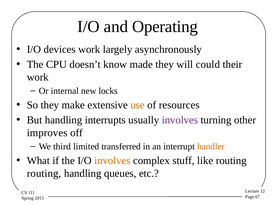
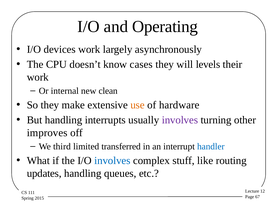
made: made -> cases
could: could -> levels
locks: locks -> clean
resources: resources -> hardware
handler colour: orange -> blue
involves at (112, 161) colour: orange -> blue
routing at (44, 174): routing -> updates
